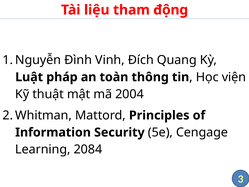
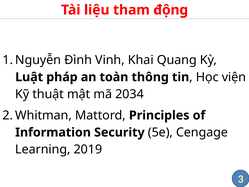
Đích: Đích -> Khai
2004: 2004 -> 2034
2084: 2084 -> 2019
